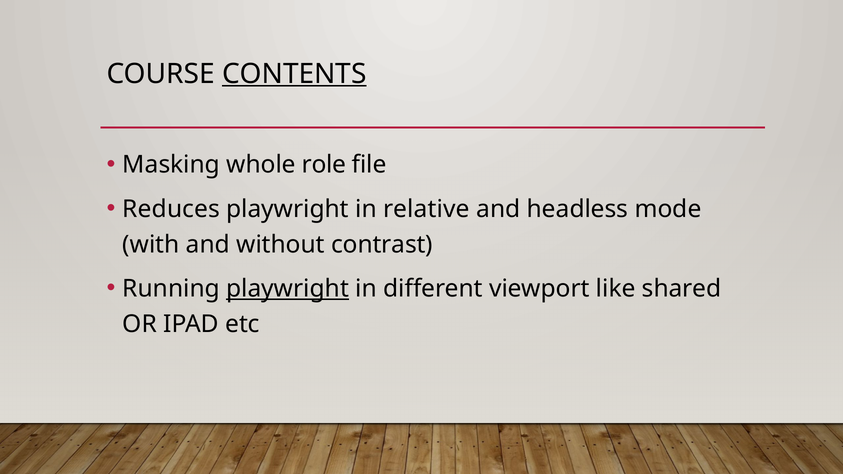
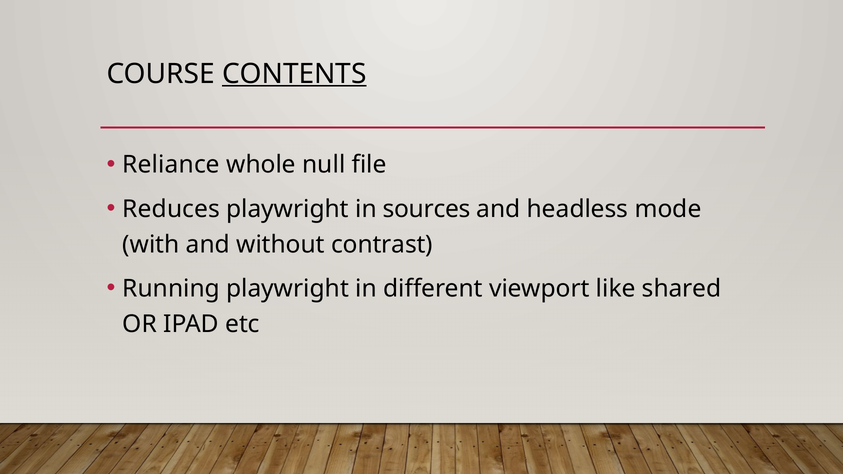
Masking: Masking -> Reliance
role: role -> null
relative: relative -> sources
playwright at (288, 289) underline: present -> none
